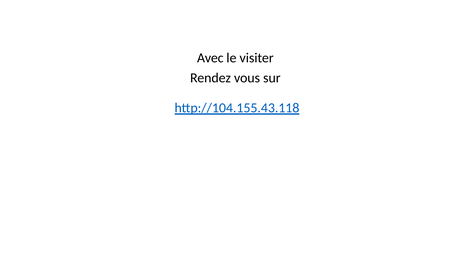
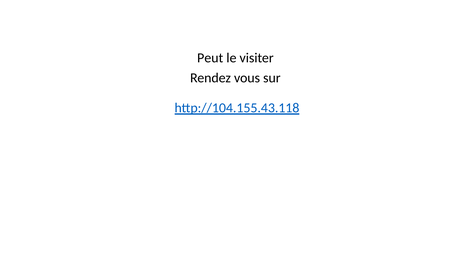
Avec: Avec -> Peut
